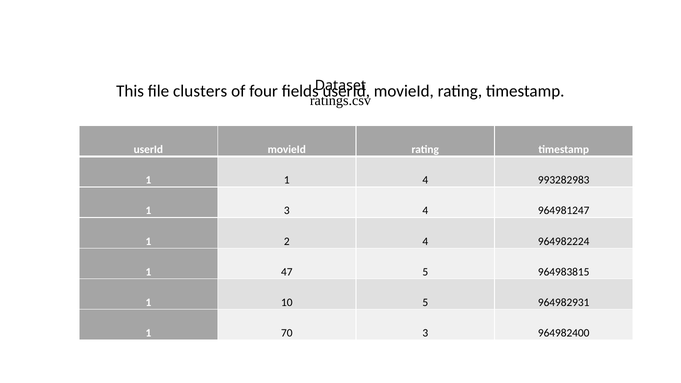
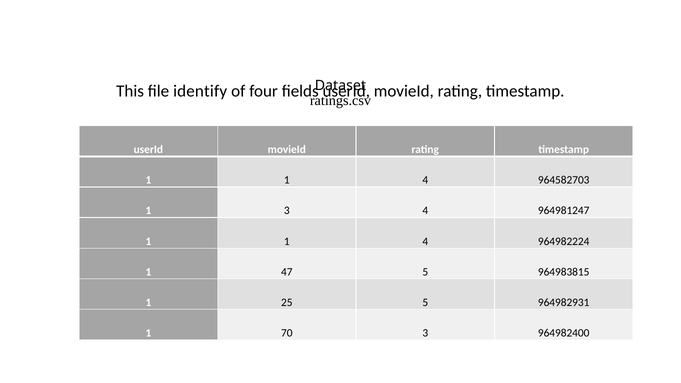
clusters: clusters -> identify
993282983: 993282983 -> 964582703
2 at (287, 241): 2 -> 1
10: 10 -> 25
